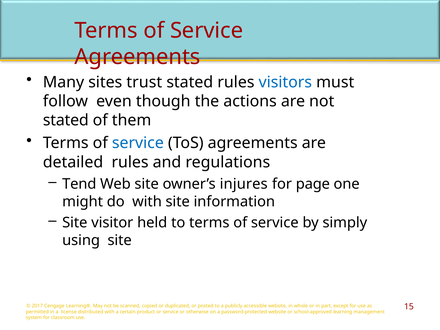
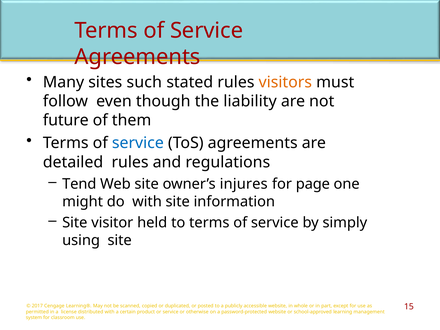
trust: trust -> such
visitors colour: blue -> orange
actions: actions -> liability
stated at (66, 120): stated -> future
